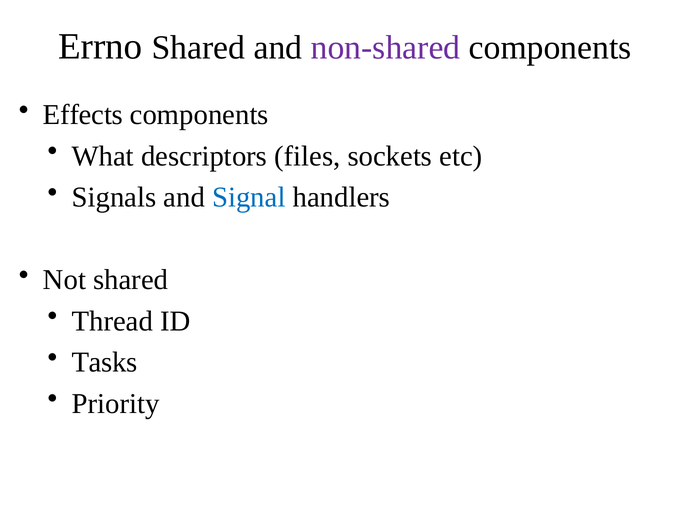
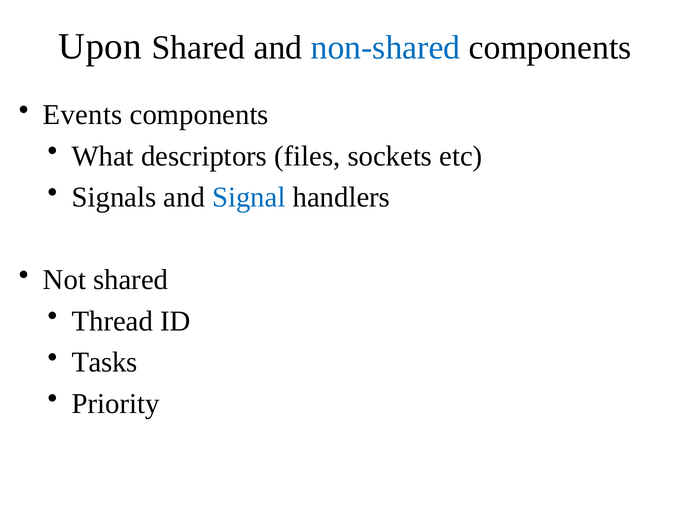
Errno: Errno -> Upon
non-shared colour: purple -> blue
Effects: Effects -> Events
